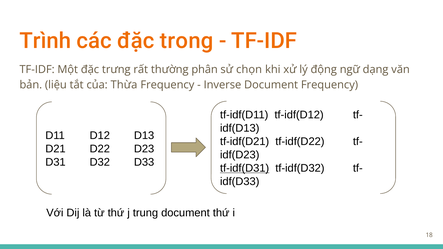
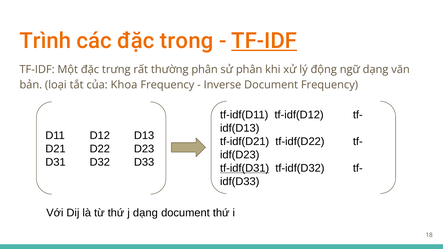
TF-IDF at (264, 41) underline: none -> present
sử chọn: chọn -> phân
liệu: liệu -> loại
Thừa: Thừa -> Khoa
j trung: trung -> dạng
